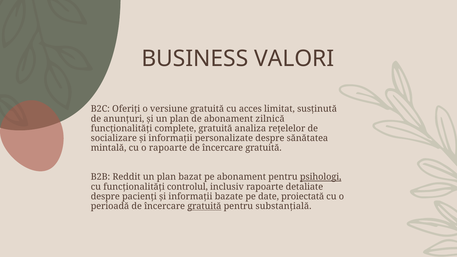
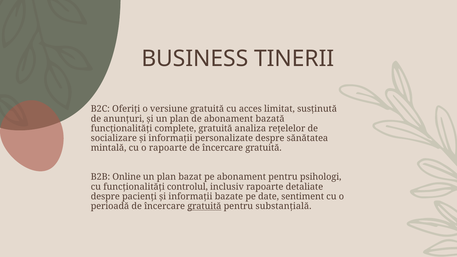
VALORI: VALORI -> TINERII
zilnică: zilnică -> bazată
Reddit: Reddit -> Online
psihologi underline: present -> none
proiectată: proiectată -> sentiment
